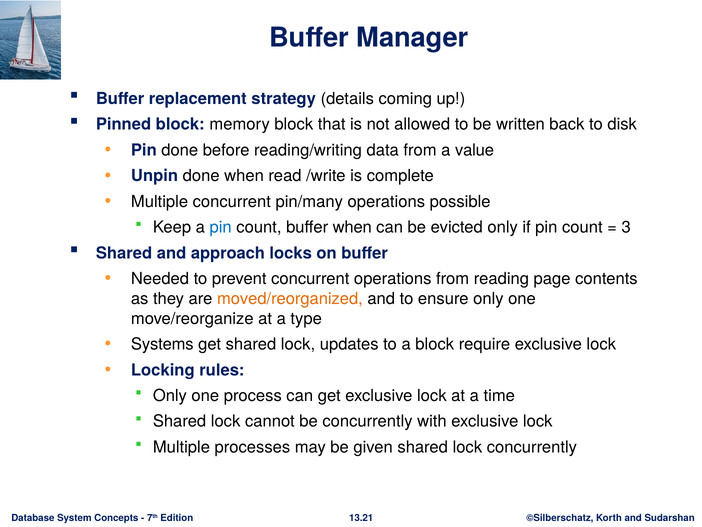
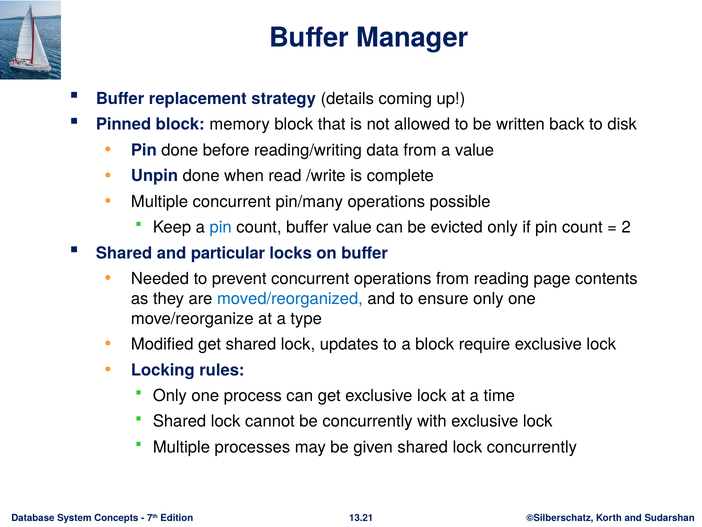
buffer when: when -> value
3: 3 -> 2
approach: approach -> particular
moved/reorganized colour: orange -> blue
Systems: Systems -> Modified
